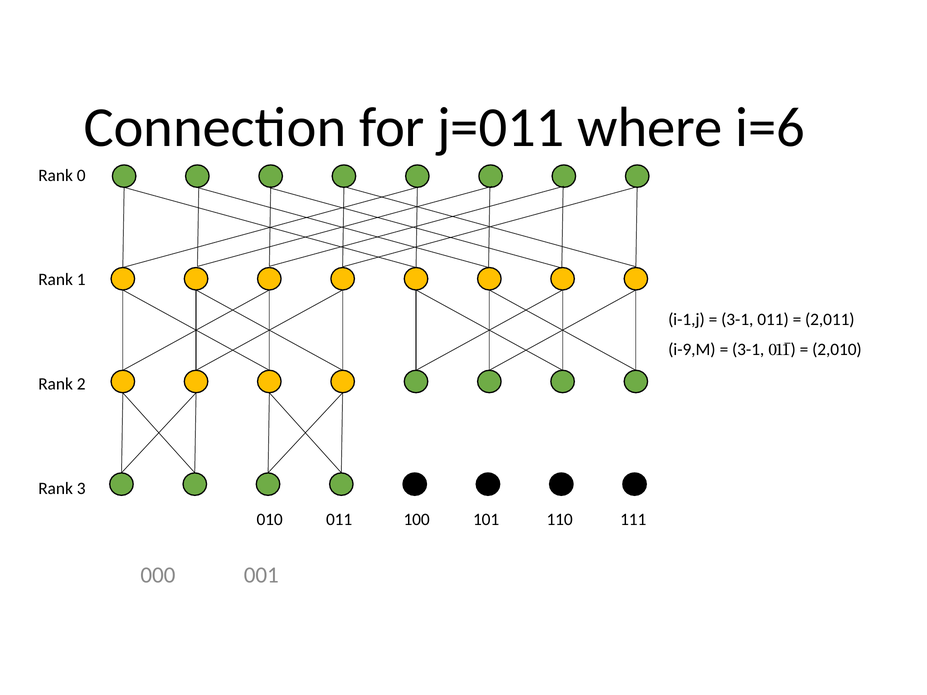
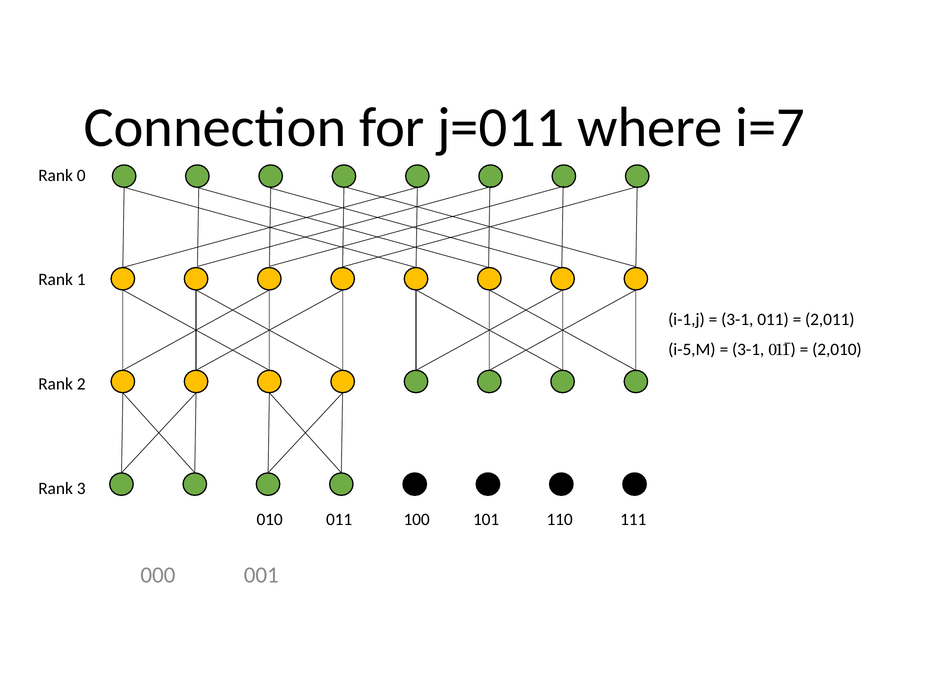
i=6: i=6 -> i=7
i-9,M: i-9,M -> i-5,M
